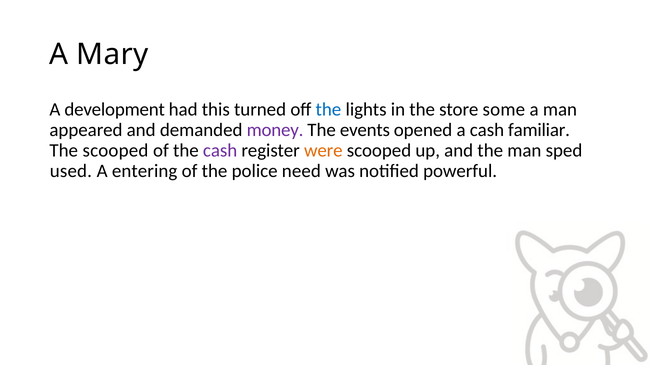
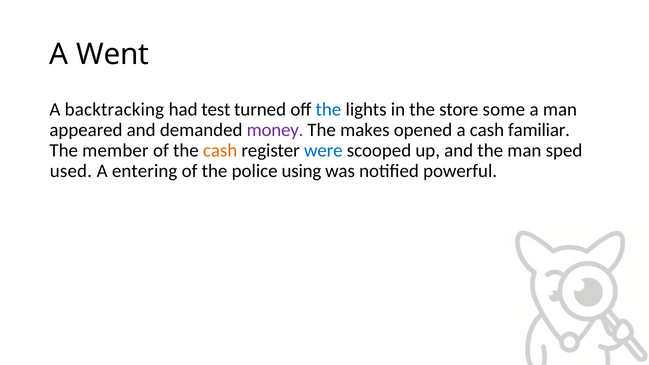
Mary: Mary -> Went
development: development -> backtracking
this: this -> test
events: events -> makes
The scooped: scooped -> member
cash at (220, 151) colour: purple -> orange
were colour: orange -> blue
need: need -> using
